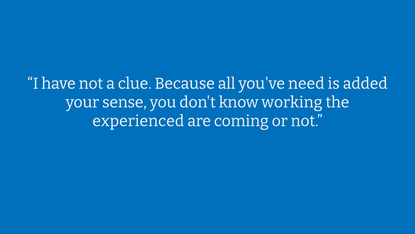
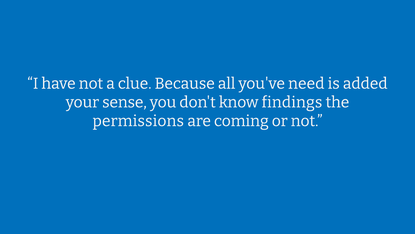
working: working -> findings
experienced: experienced -> permissions
